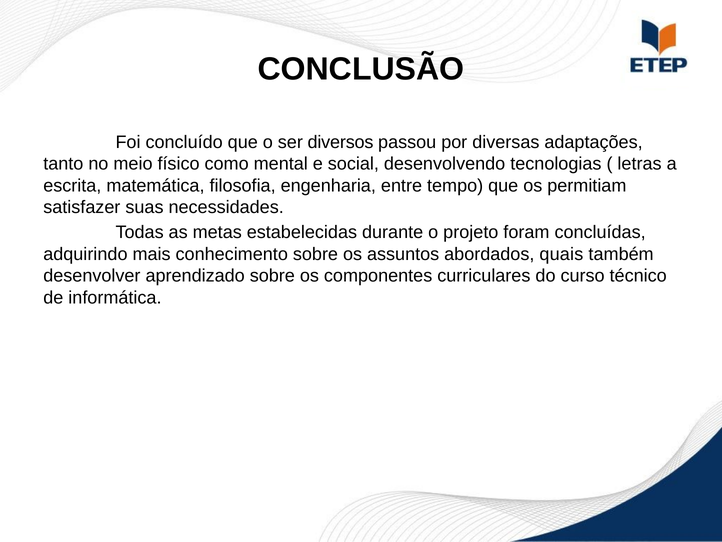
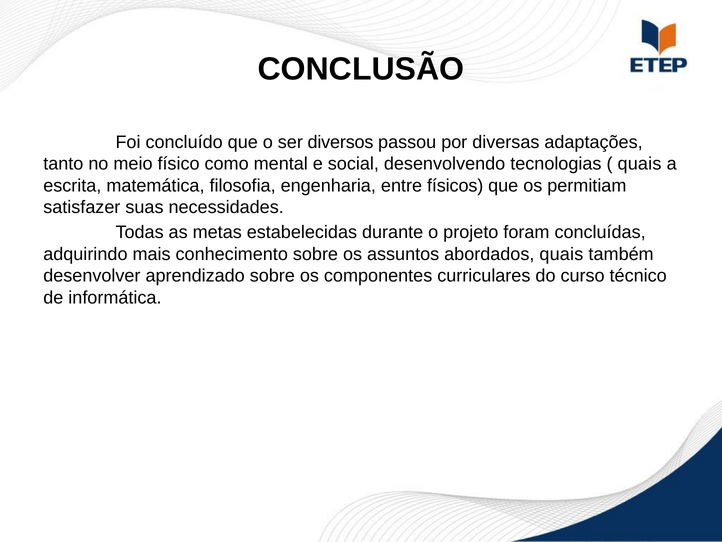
letras at (640, 164): letras -> quais
tempo: tempo -> físicos
